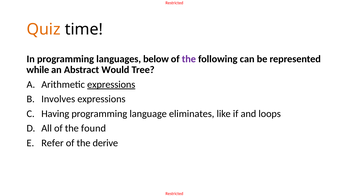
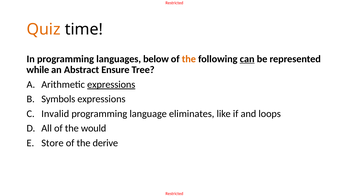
the at (189, 59) colour: purple -> orange
can underline: none -> present
Would: Would -> Ensure
Involves: Involves -> Symbols
Having: Having -> Invalid
found: found -> would
Refer: Refer -> Store
